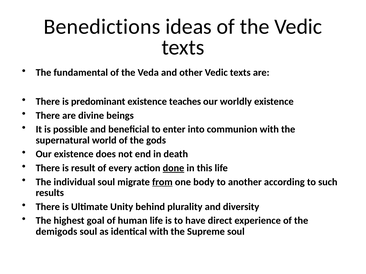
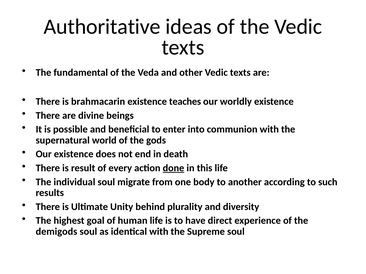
Benedictions: Benedictions -> Authoritative
predominant: predominant -> brahmacarin
from underline: present -> none
